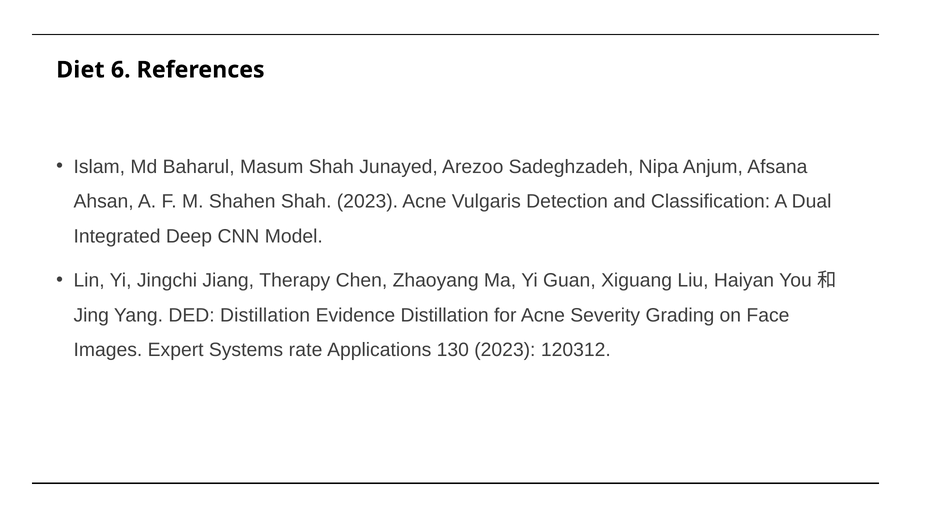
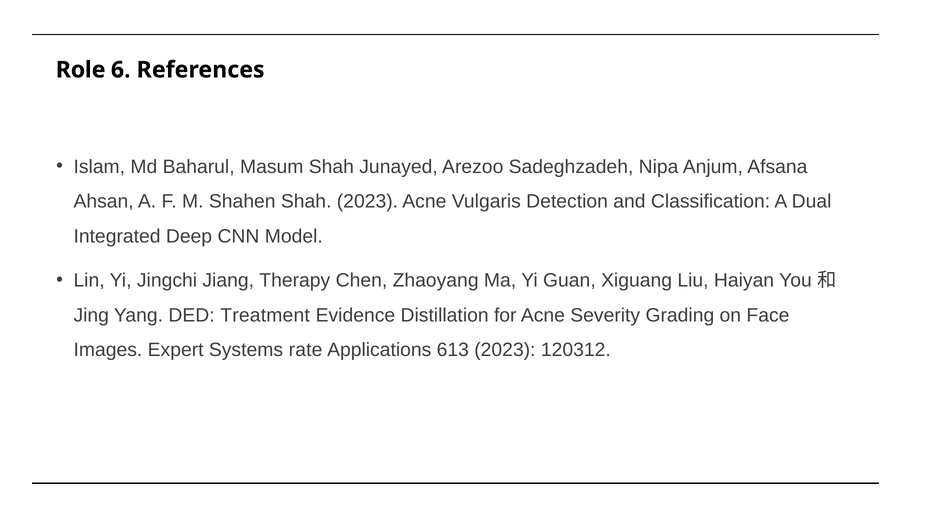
Diet: Diet -> Role
DED Distillation: Distillation -> Treatment
130: 130 -> 613
